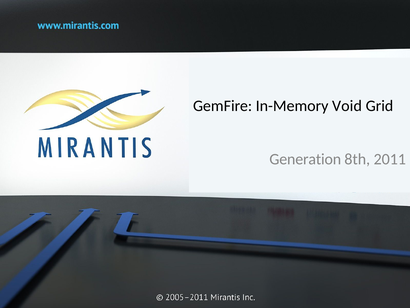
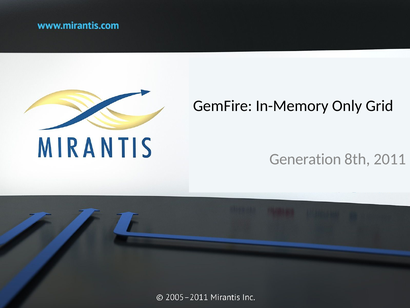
Void: Void -> Only
